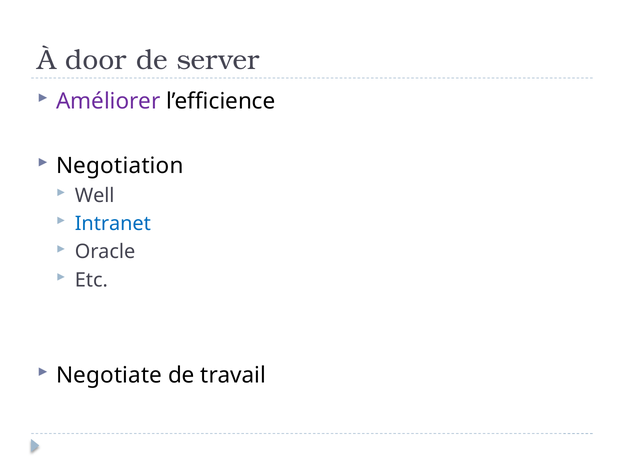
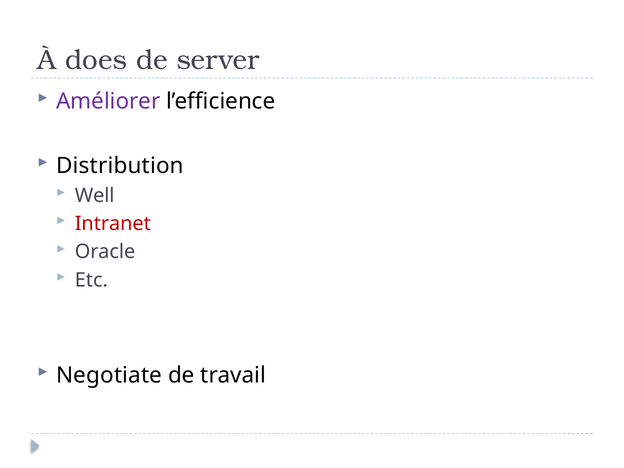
door: door -> does
Negotiation: Negotiation -> Distribution
Intranet colour: blue -> red
